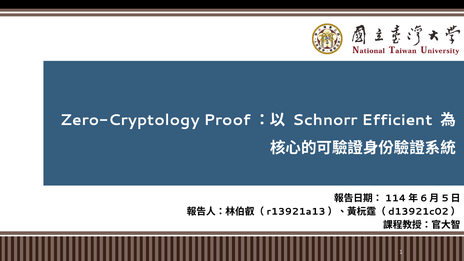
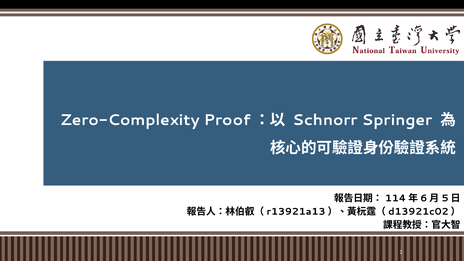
Zero-Cryptology: Zero-Cryptology -> Zero-Complexity
Efficient: Efficient -> Springer
